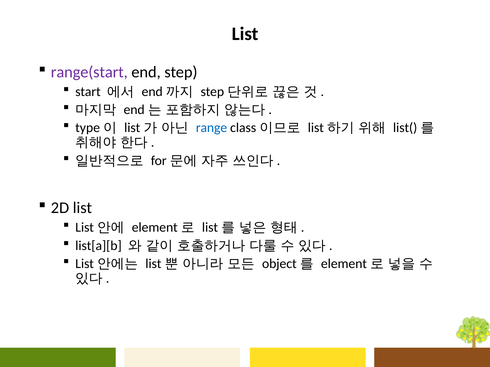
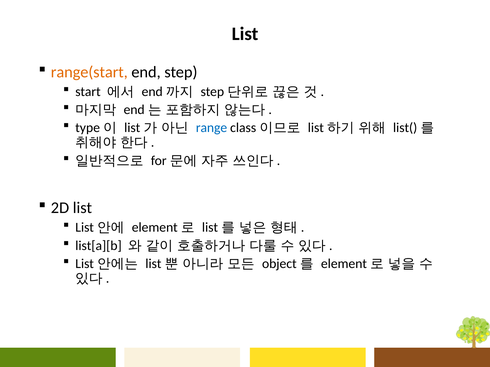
range(start colour: purple -> orange
